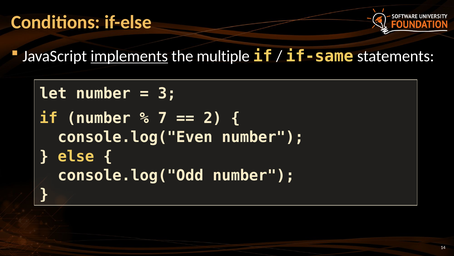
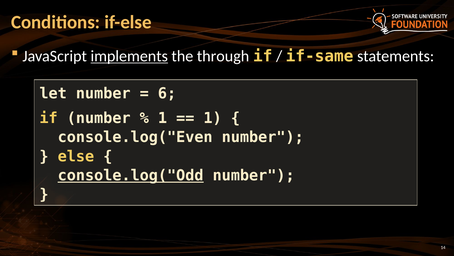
multiple: multiple -> through
3: 3 -> 6
7 at (162, 118): 7 -> 1
2 at (213, 118): 2 -> 1
console.log("Odd underline: none -> present
